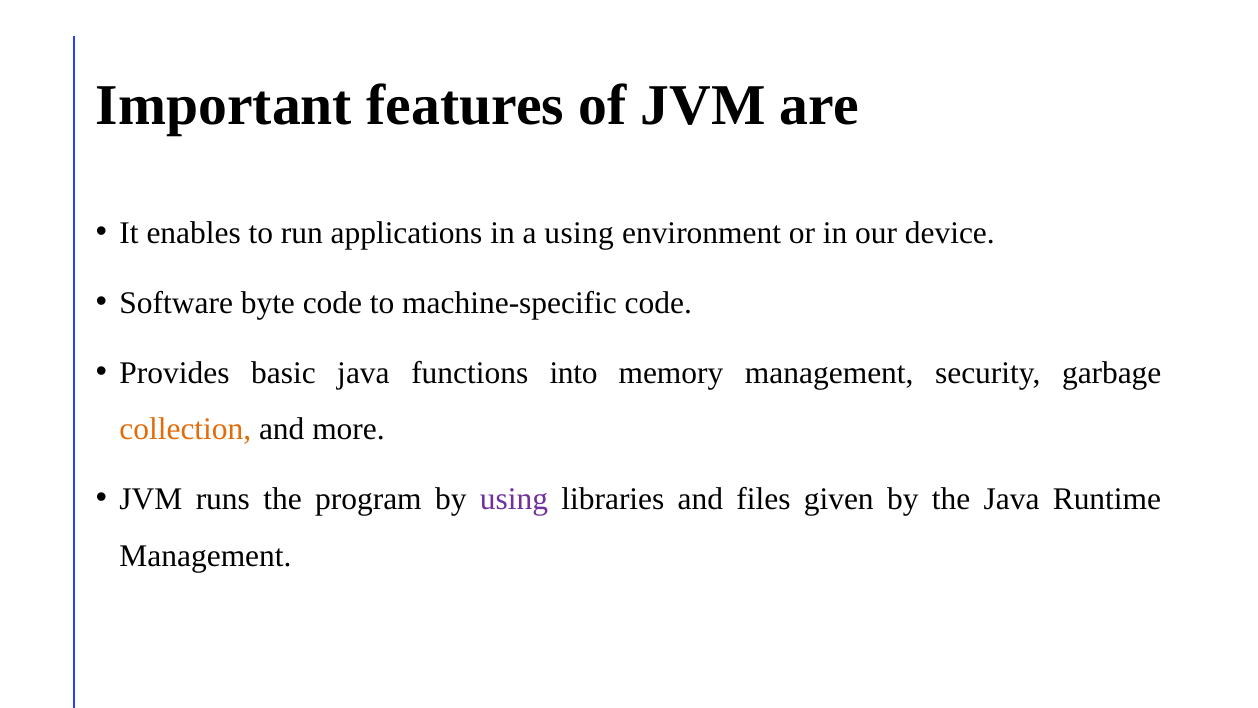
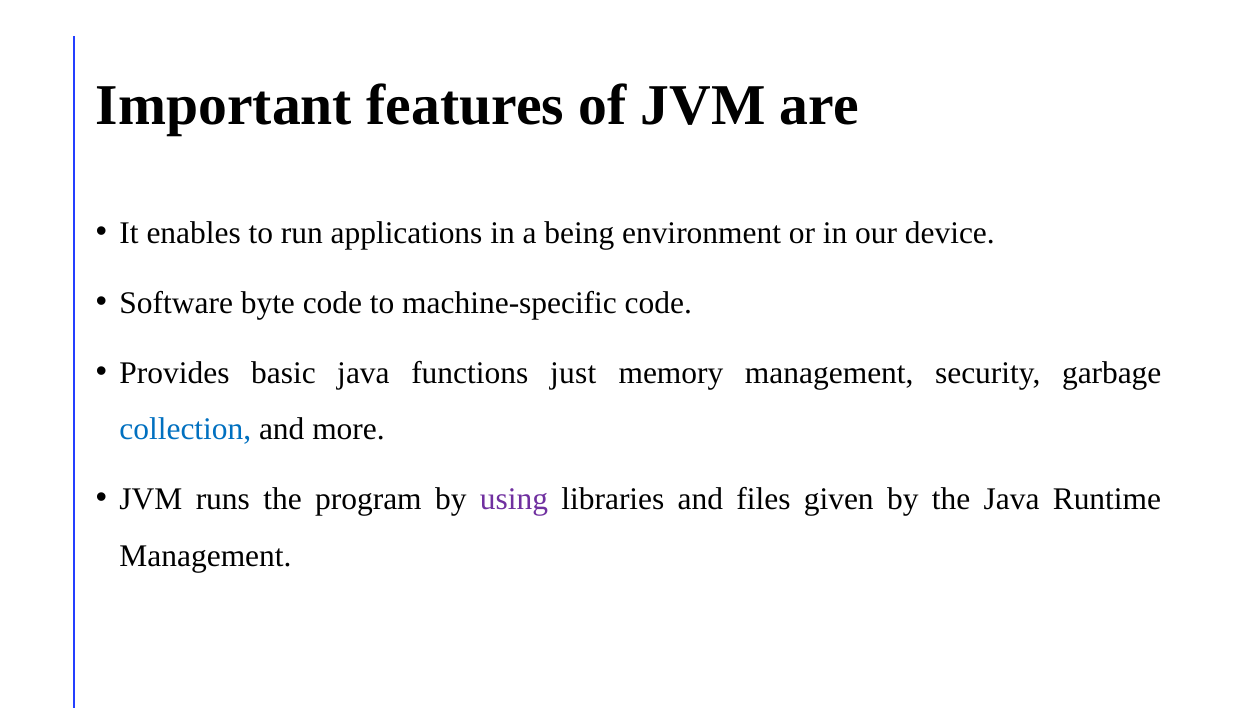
a using: using -> being
into: into -> just
collection colour: orange -> blue
